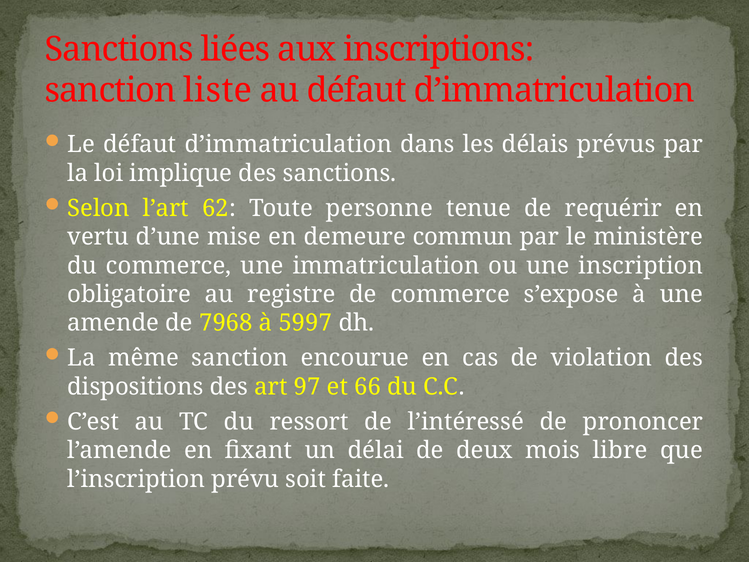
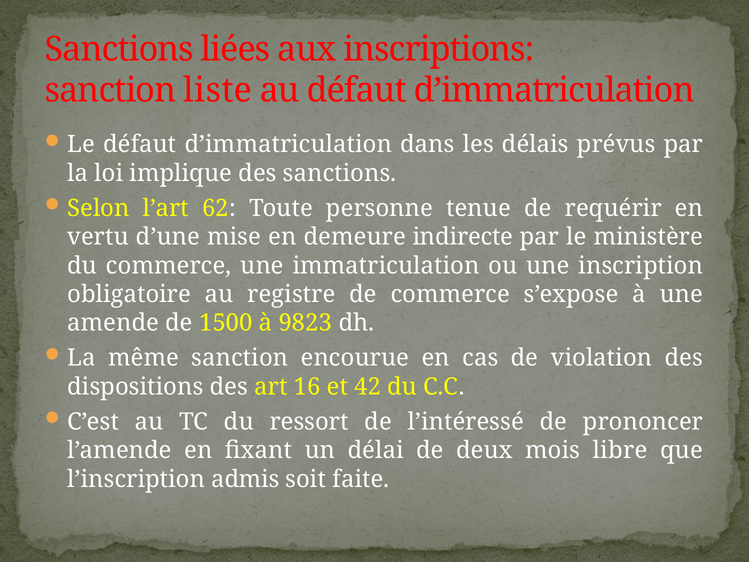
commun: commun -> indirecte
7968: 7968 -> 1500
5997: 5997 -> 9823
97: 97 -> 16
66: 66 -> 42
prévu: prévu -> admis
